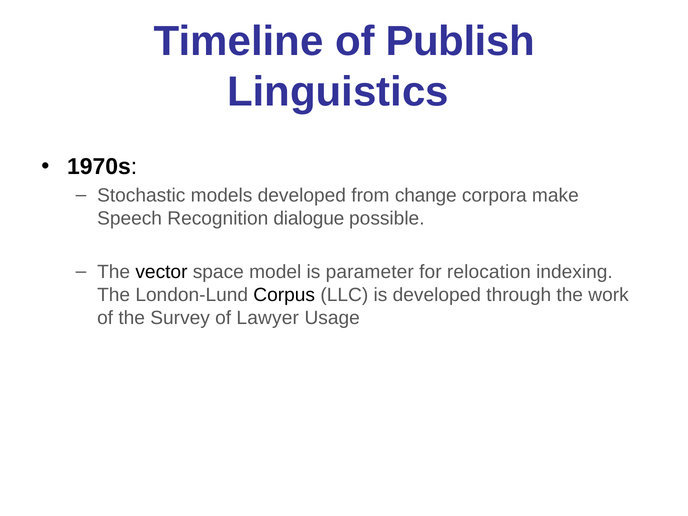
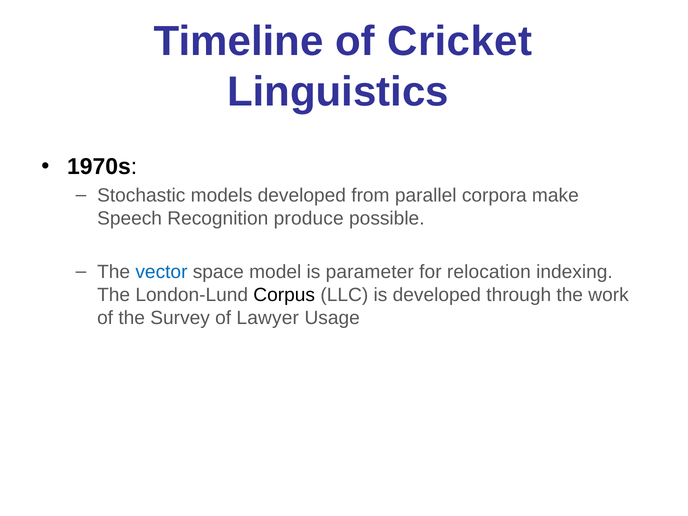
Publish: Publish -> Cricket
change: change -> parallel
dialogue: dialogue -> produce
vector colour: black -> blue
